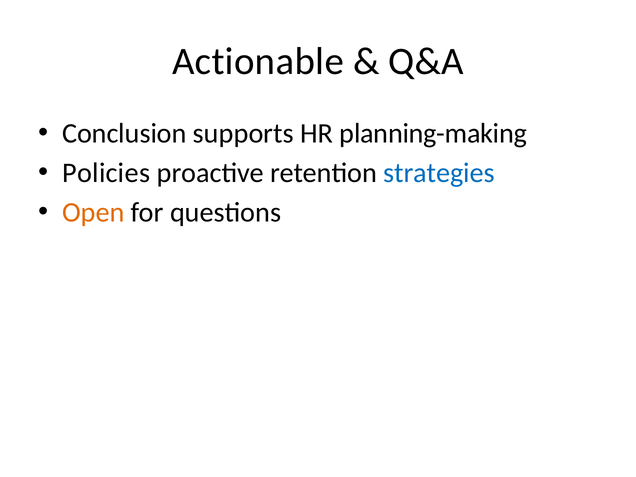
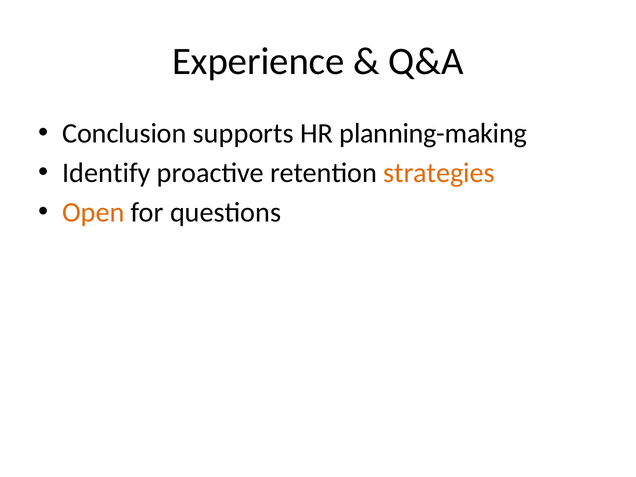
Actionable: Actionable -> Experience
Policies: Policies -> Identify
strategies colour: blue -> orange
